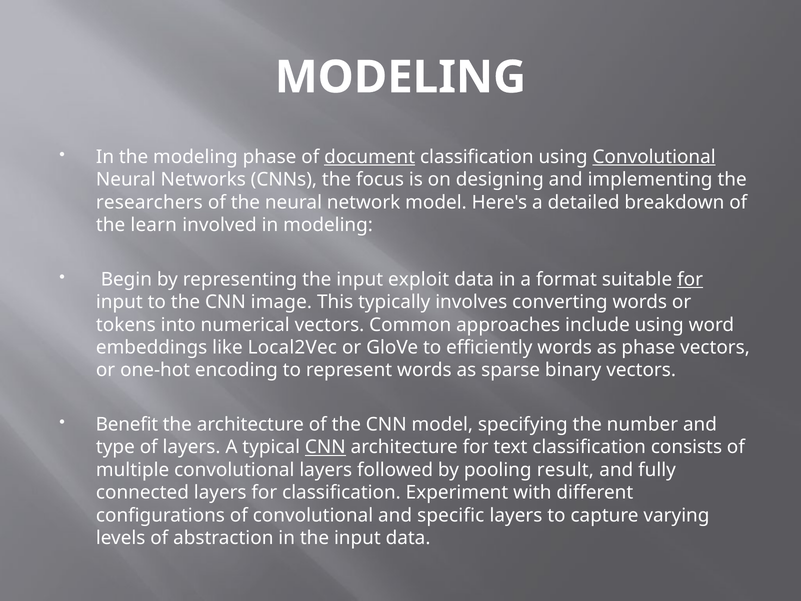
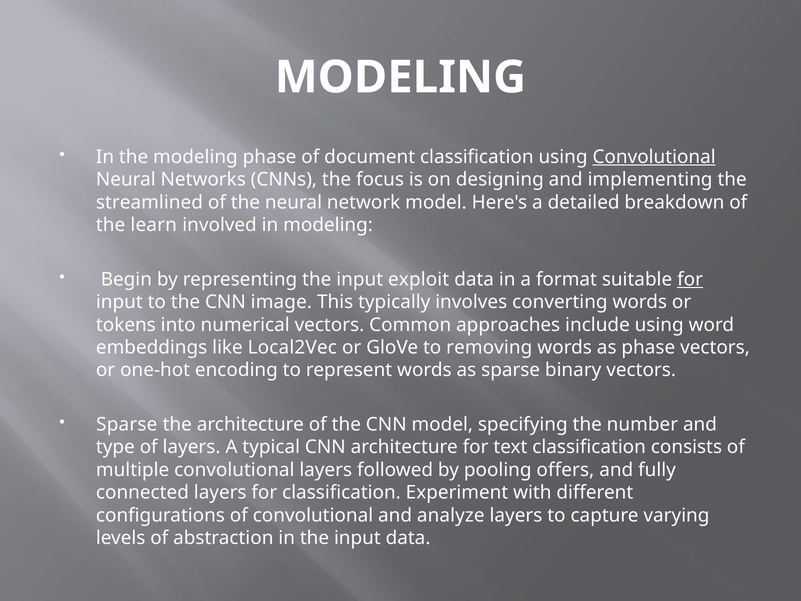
document underline: present -> none
researchers: researchers -> streamlined
efficiently: efficiently -> removing
Benefit at (127, 424): Benefit -> Sparse
CNN at (325, 447) underline: present -> none
result: result -> offers
specific: specific -> analyze
